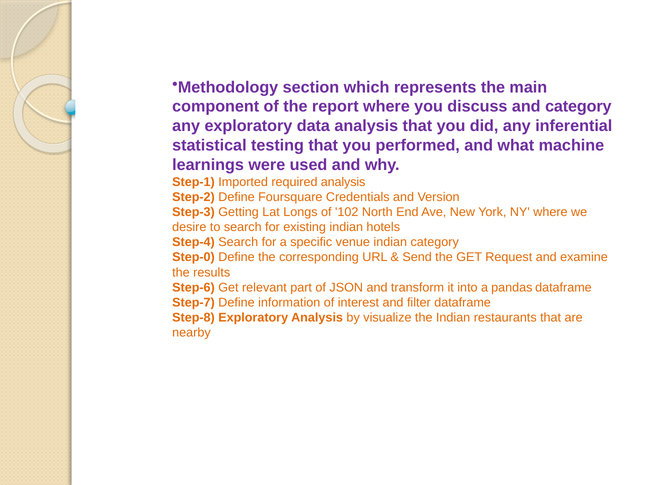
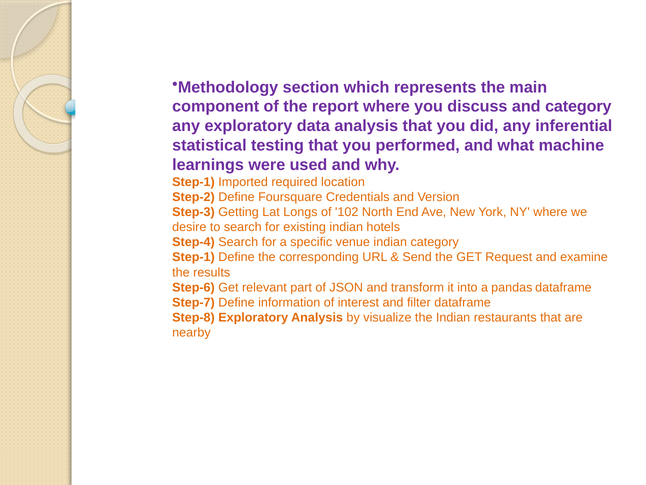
required analysis: analysis -> location
Step-0 at (194, 257): Step-0 -> Step-1
